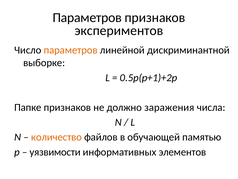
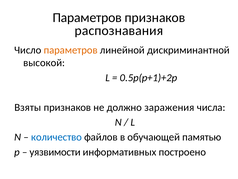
экспериментов: экспериментов -> распознавания
выборке: выборке -> высокой
Папке: Папке -> Взяты
количество colour: orange -> blue
элементов: элементов -> построено
